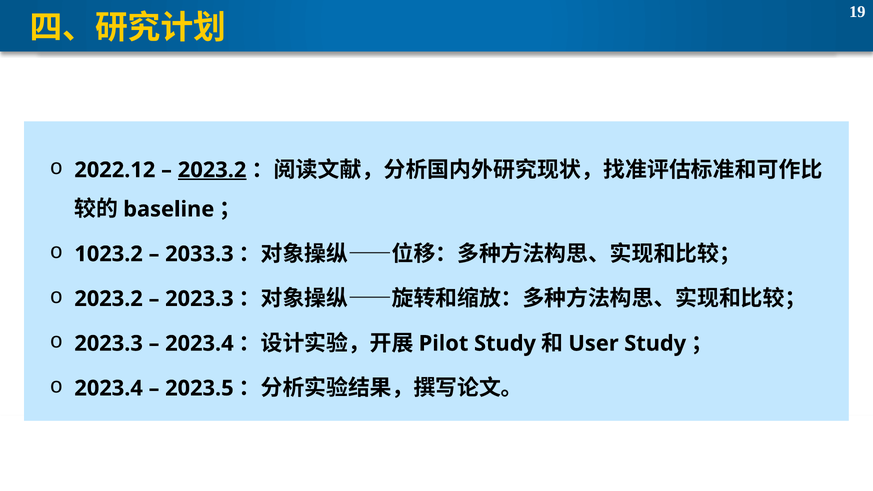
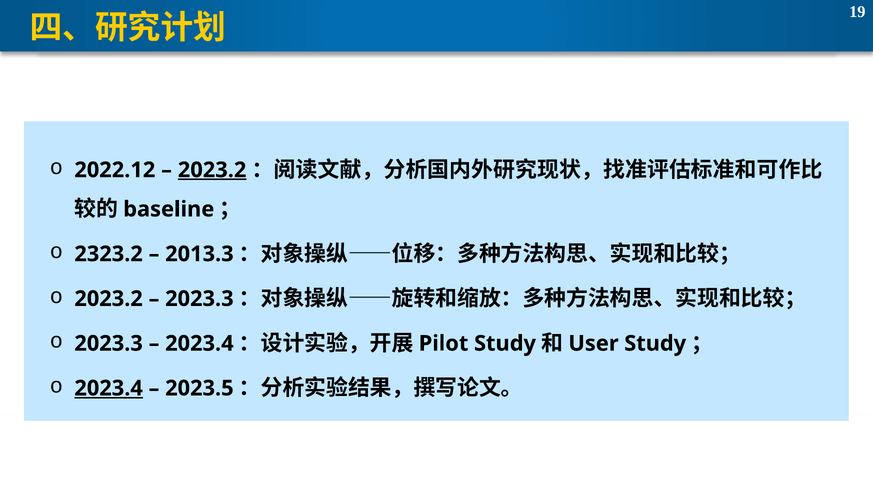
1023.2: 1023.2 -> 2323.2
2033.3: 2033.3 -> 2013.3
2023.4 at (109, 388) underline: none -> present
